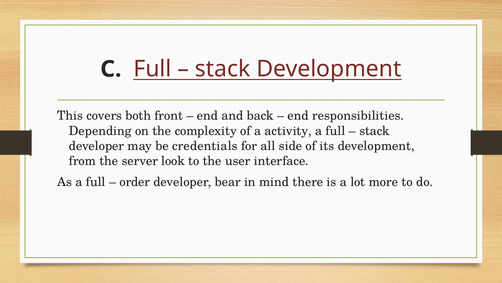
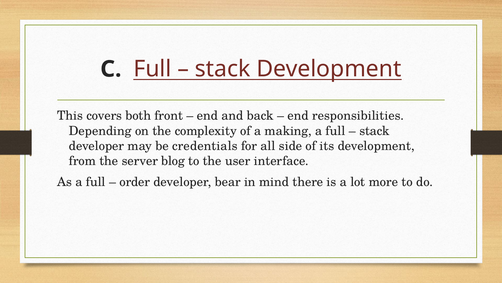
activity: activity -> making
look: look -> blog
